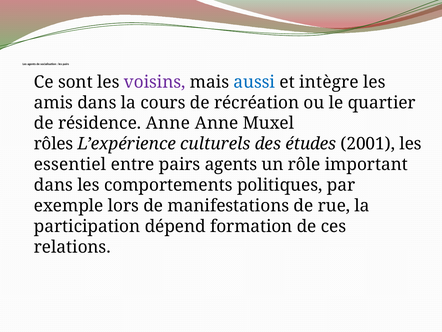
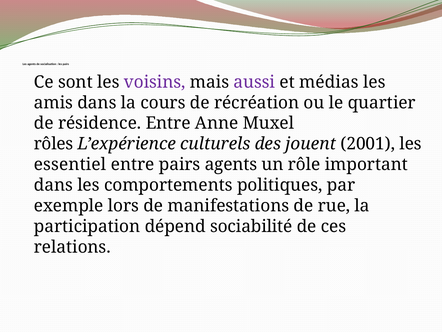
aussi colour: blue -> purple
intègre: intègre -> médias
résidence Anne: Anne -> Entre
études: études -> jouent
formation: formation -> sociabilité
